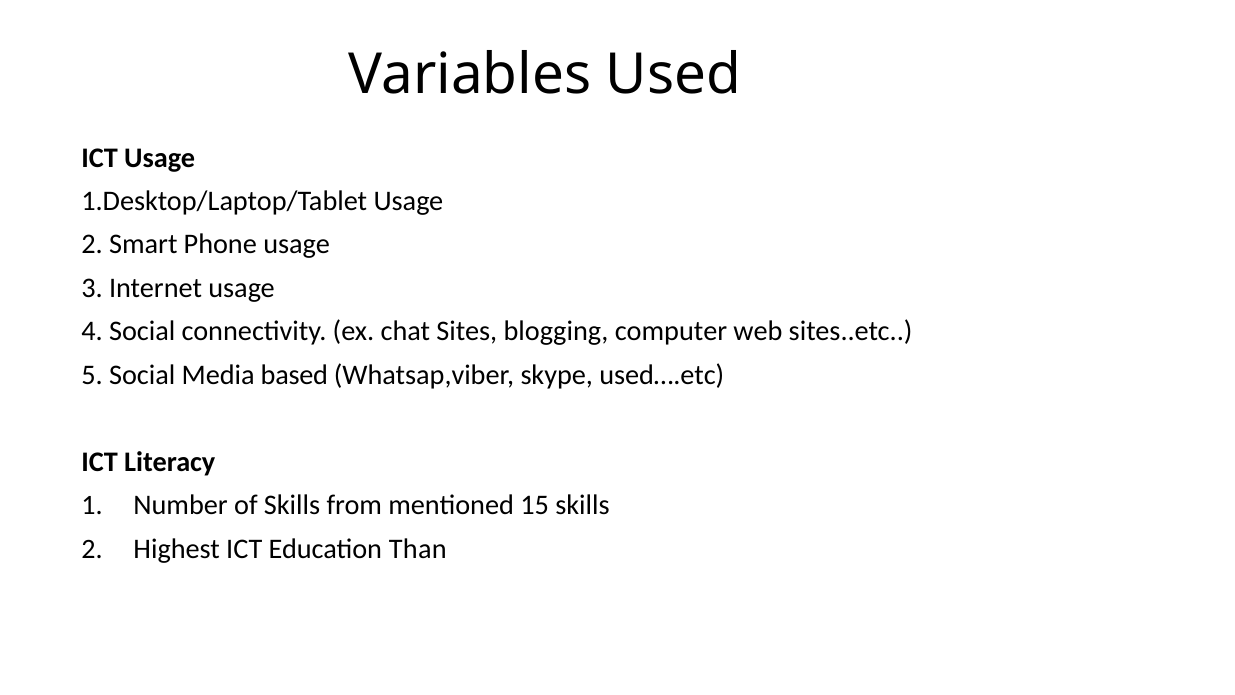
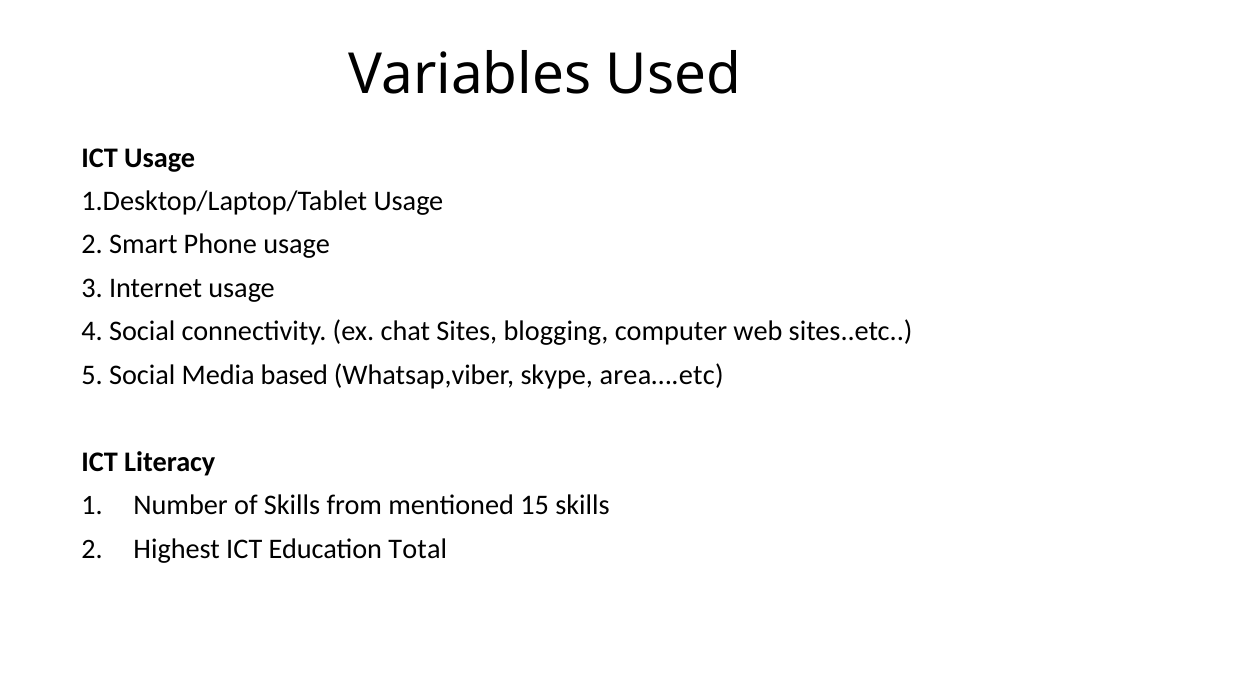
used….etc: used….etc -> area….etc
Than: Than -> Total
